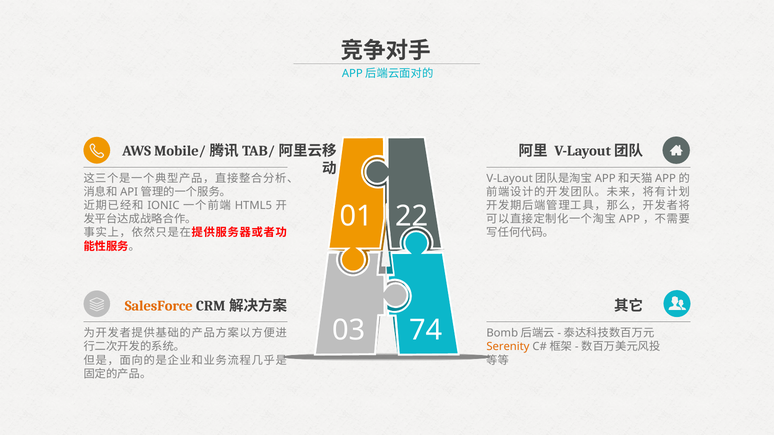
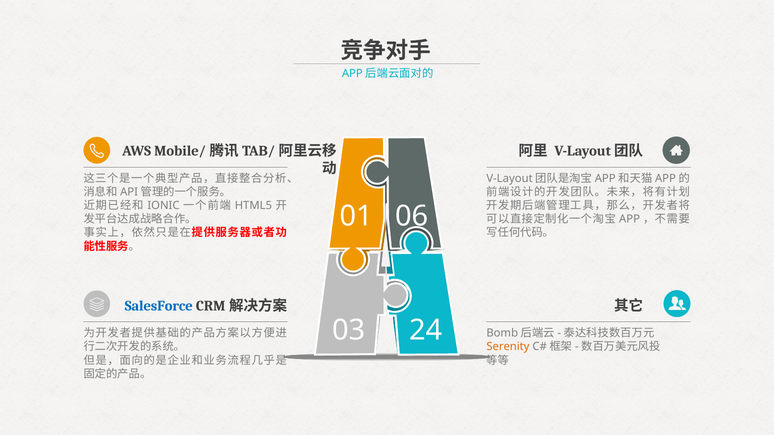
22: 22 -> 06
SalesForce colour: orange -> blue
74: 74 -> 24
